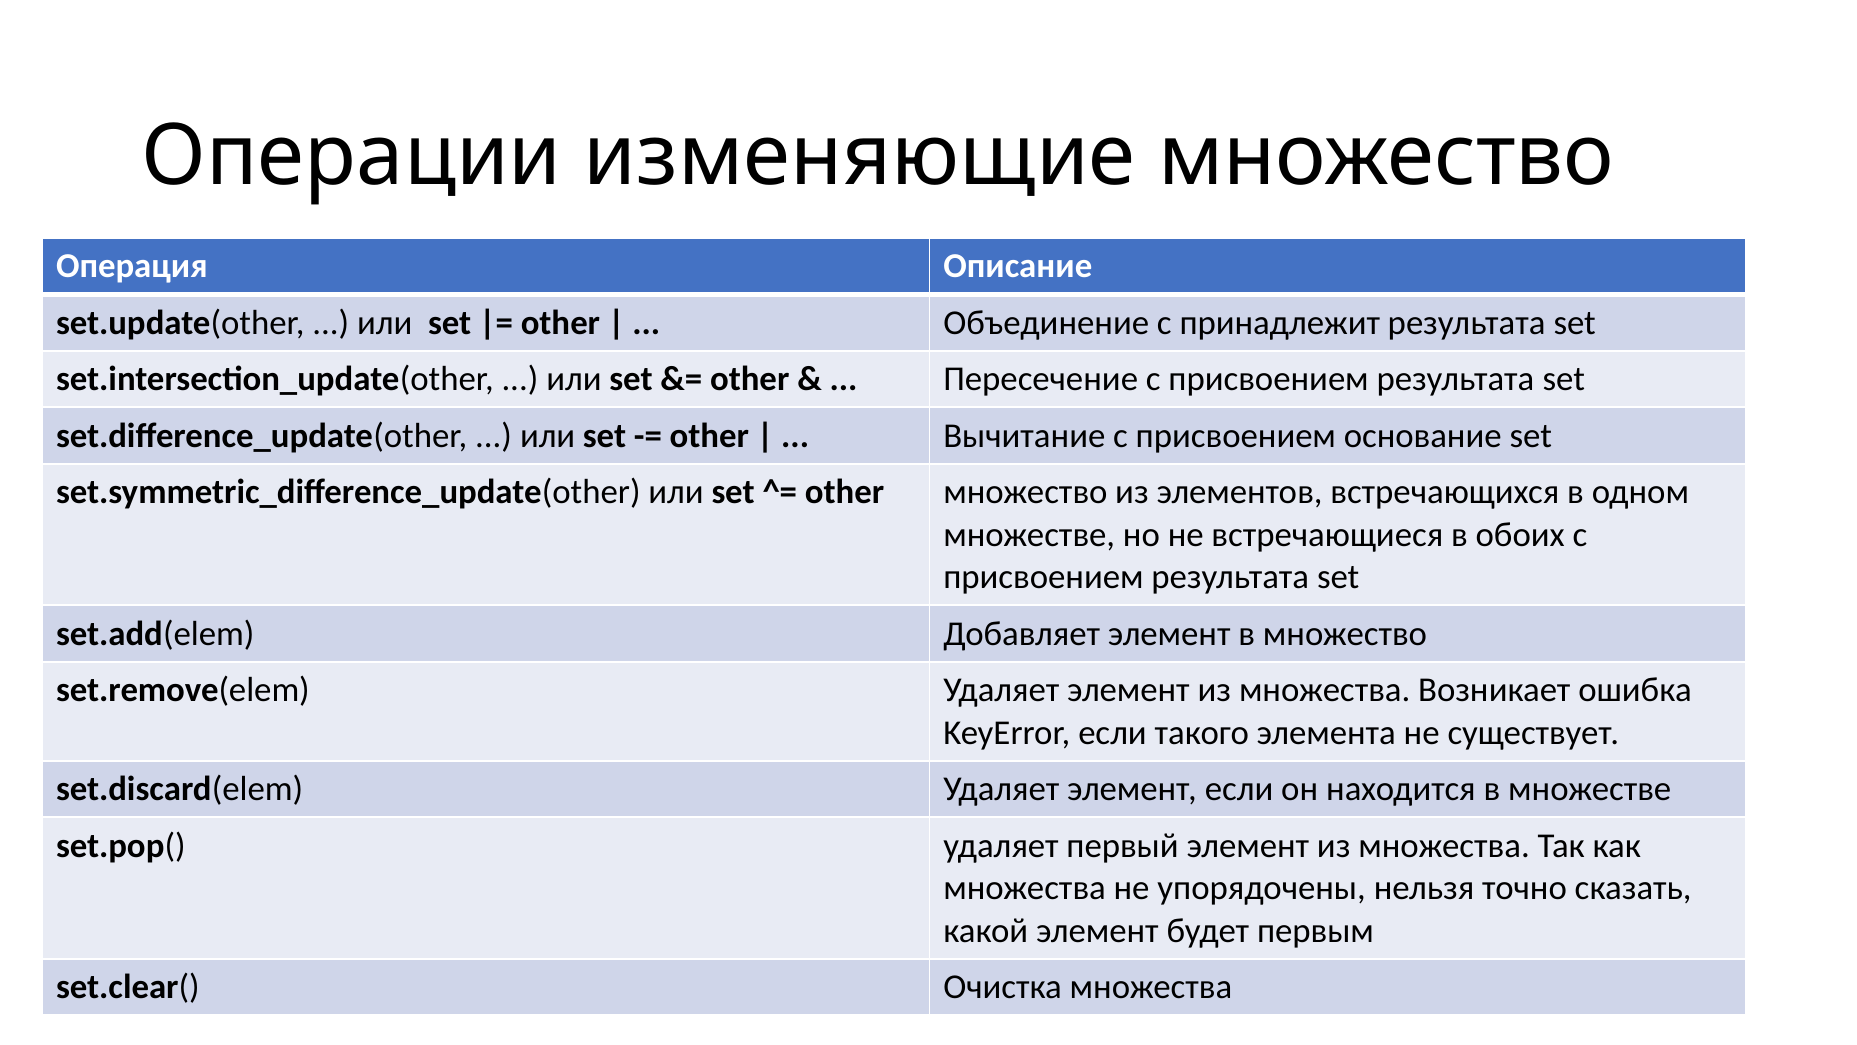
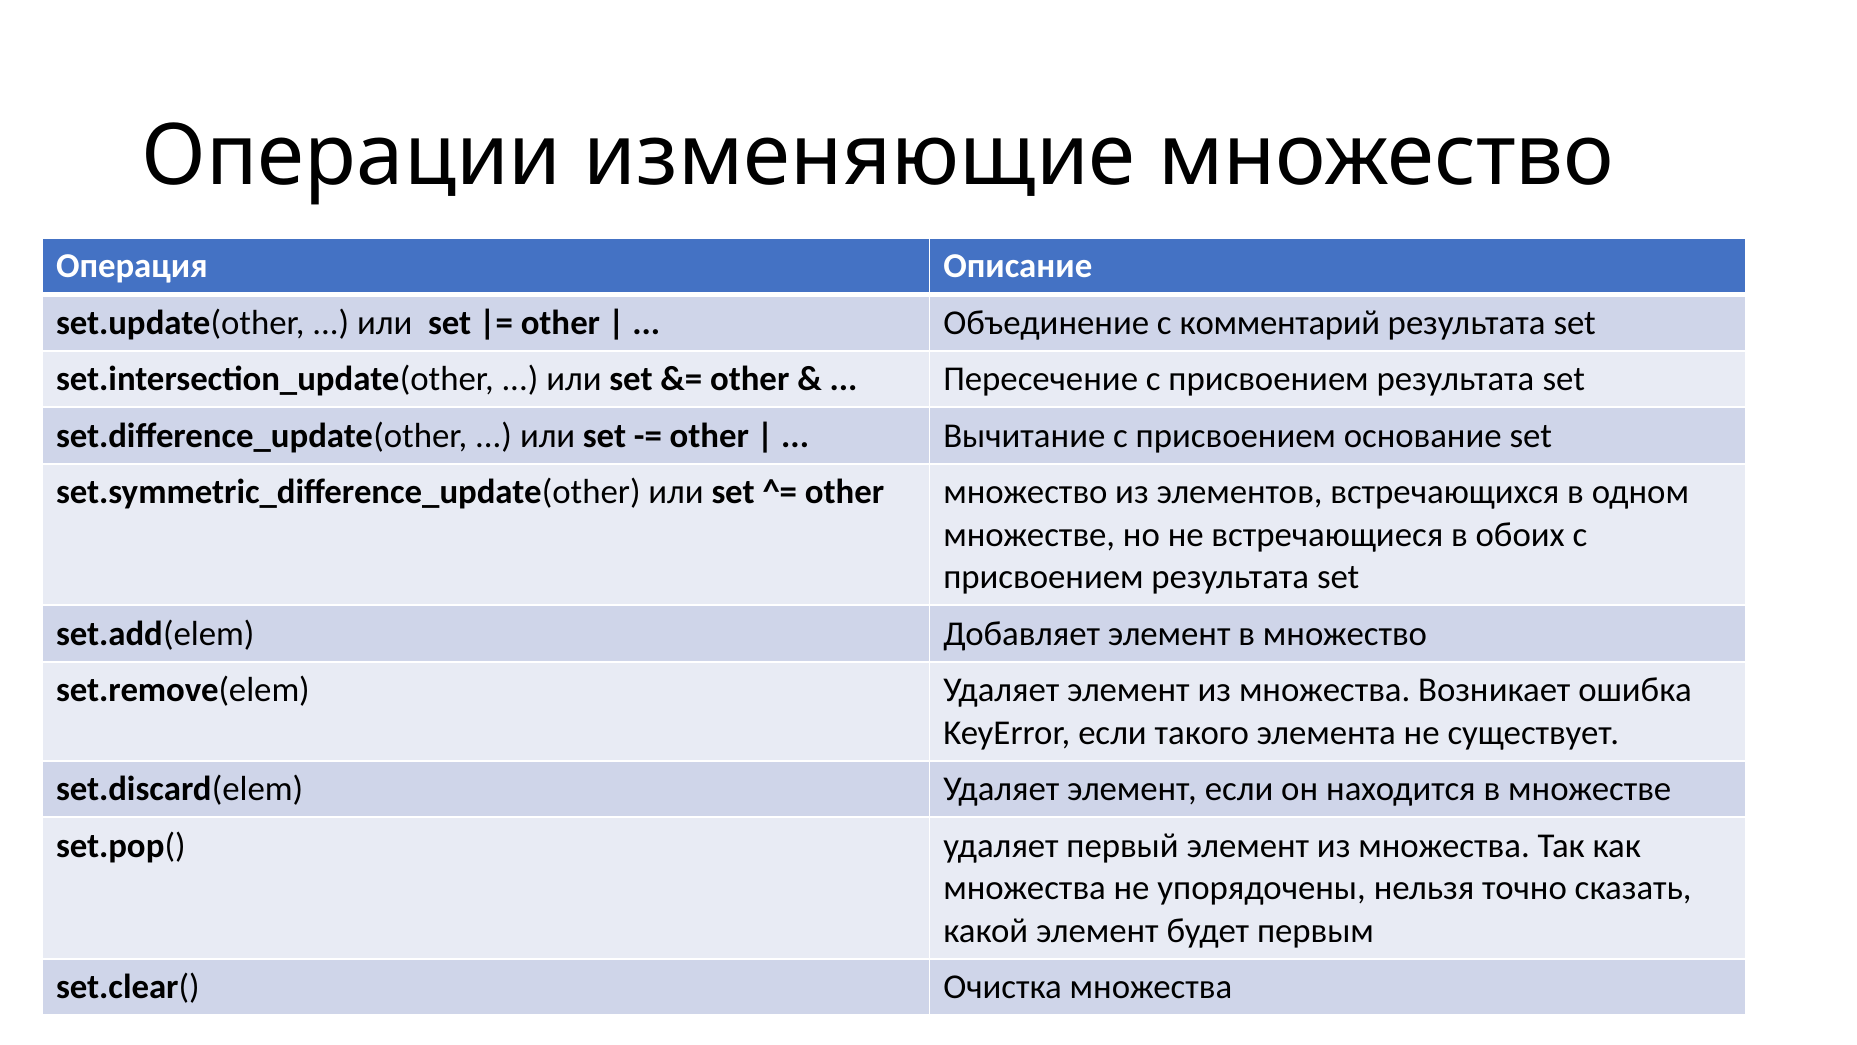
принадлежит: принадлежит -> комментарий
